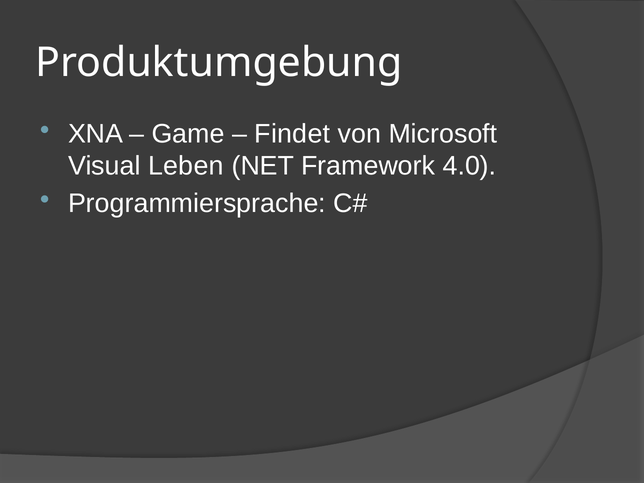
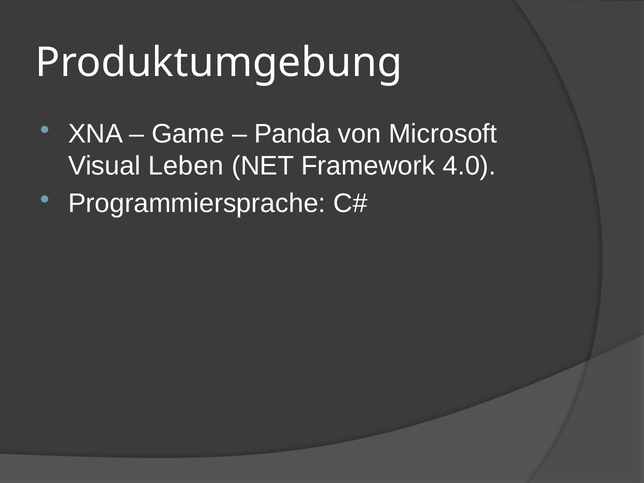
Findet: Findet -> Panda
